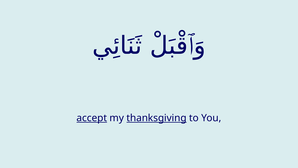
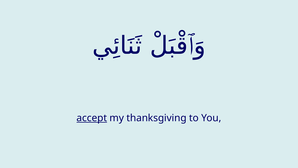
thanksgiving underline: present -> none
